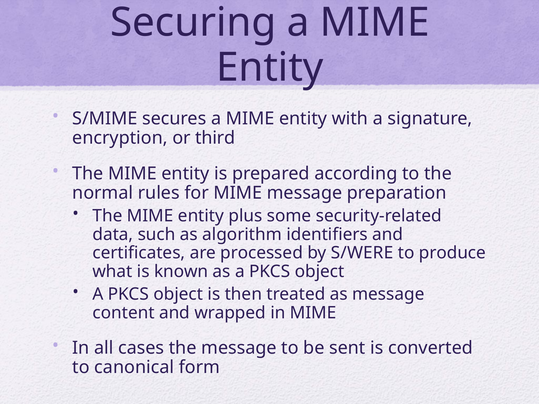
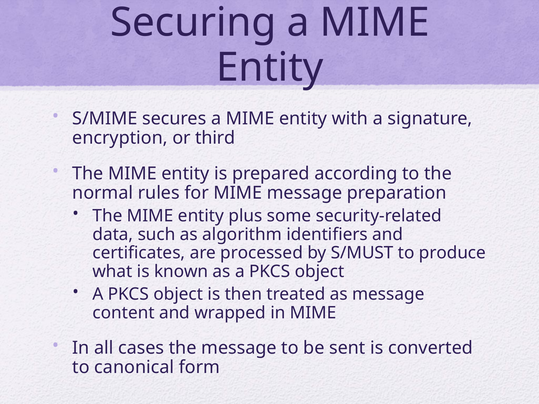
S/WERE: S/WERE -> S/MUST
